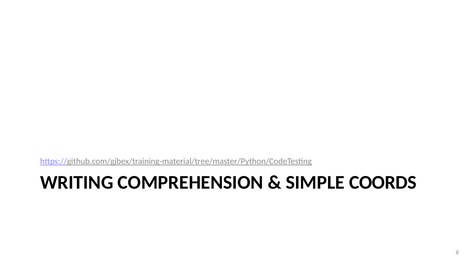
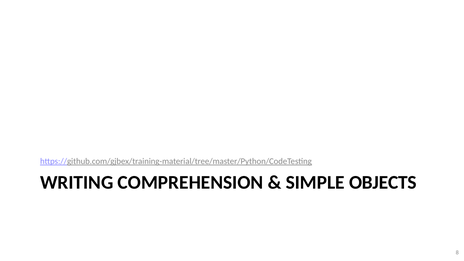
COORDS: COORDS -> OBJECTS
